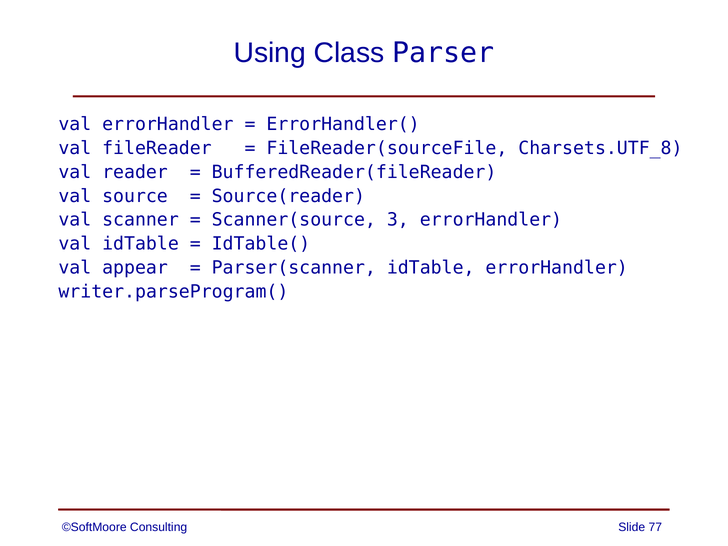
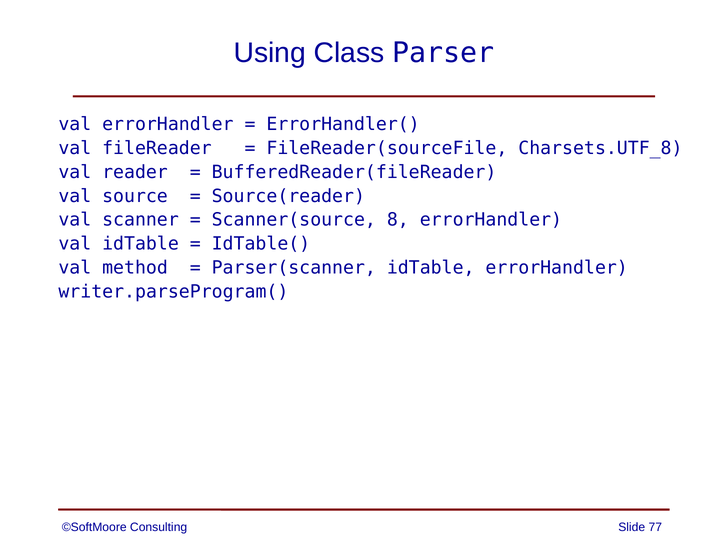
3: 3 -> 8
appear: appear -> method
